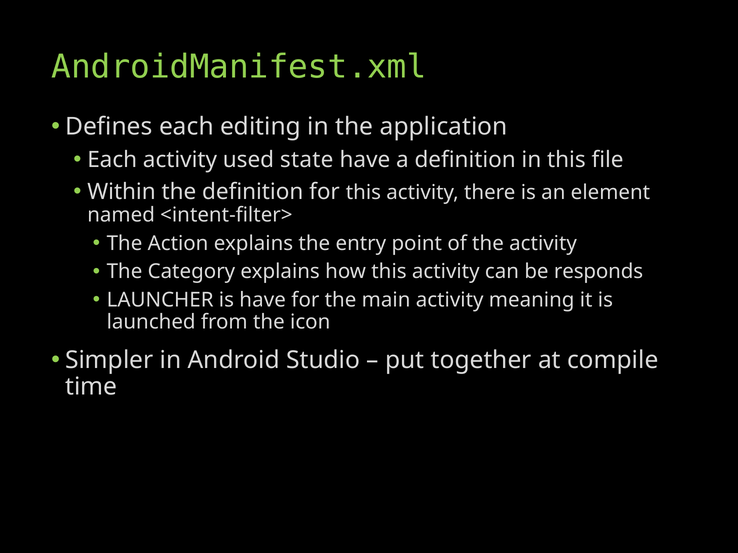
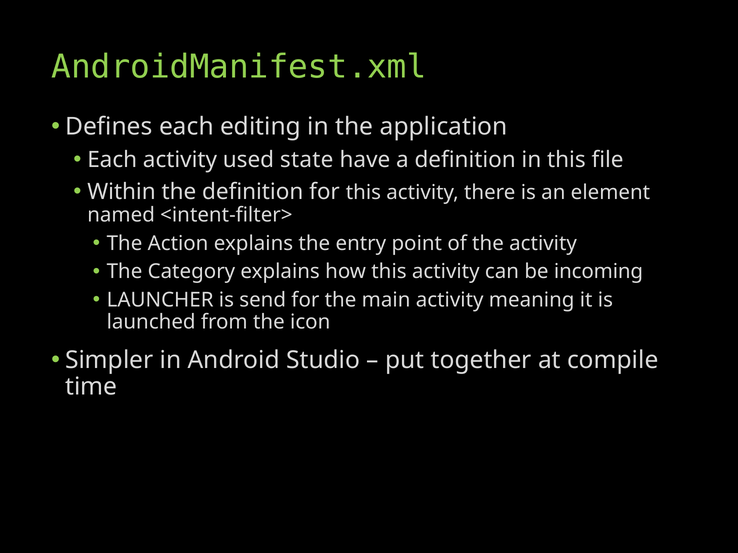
responds: responds -> incoming
is have: have -> send
